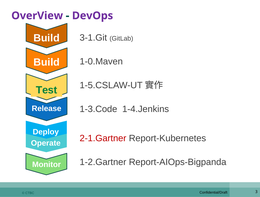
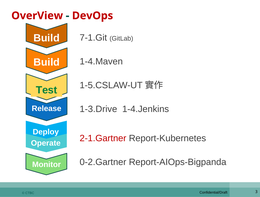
OverView colour: purple -> red
DevOps colour: purple -> red
3-1.Git: 3-1.Git -> 7-1.Git
1-0.Maven: 1-0.Maven -> 1-4.Maven
1-3.Code: 1-3.Code -> 1-3.Drive
1-2.Gartner: 1-2.Gartner -> 0-2.Gartner
